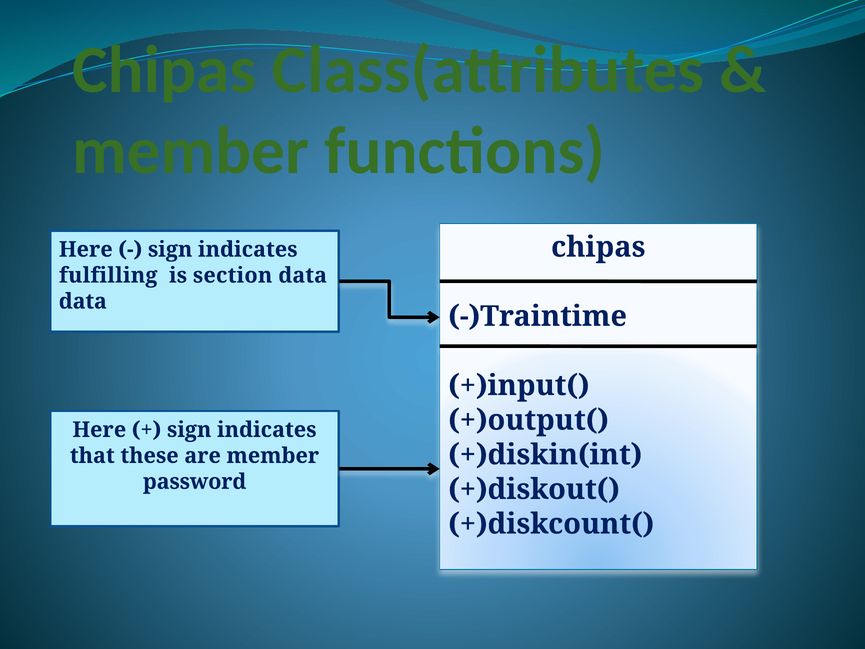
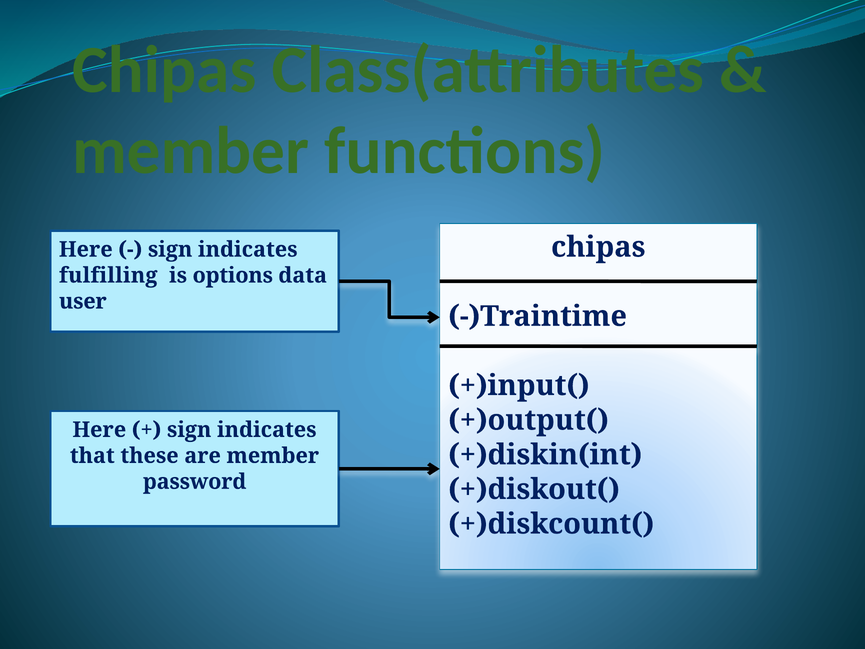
section: section -> options
data at (83, 301): data -> user
